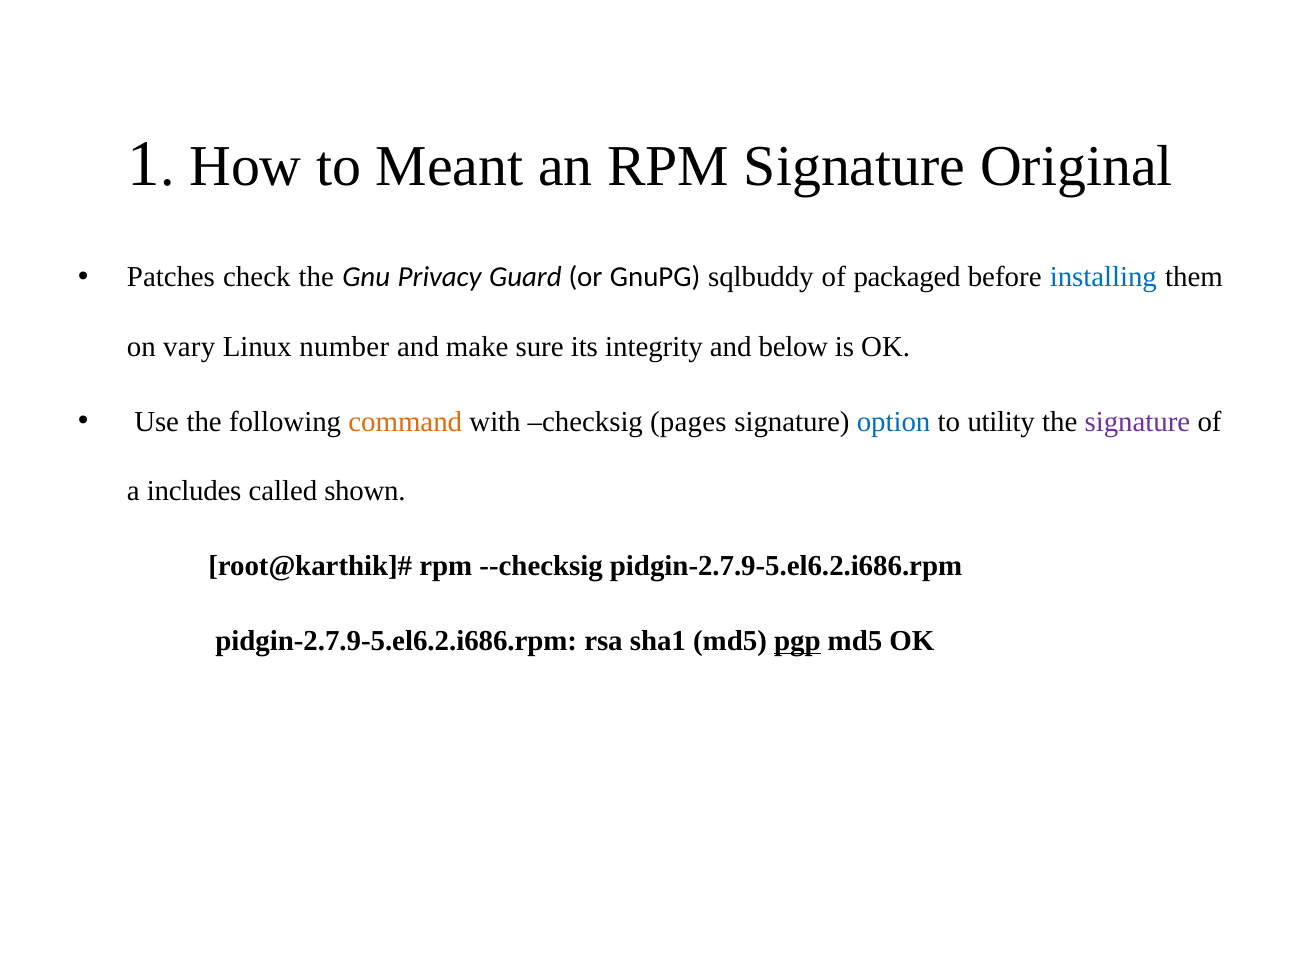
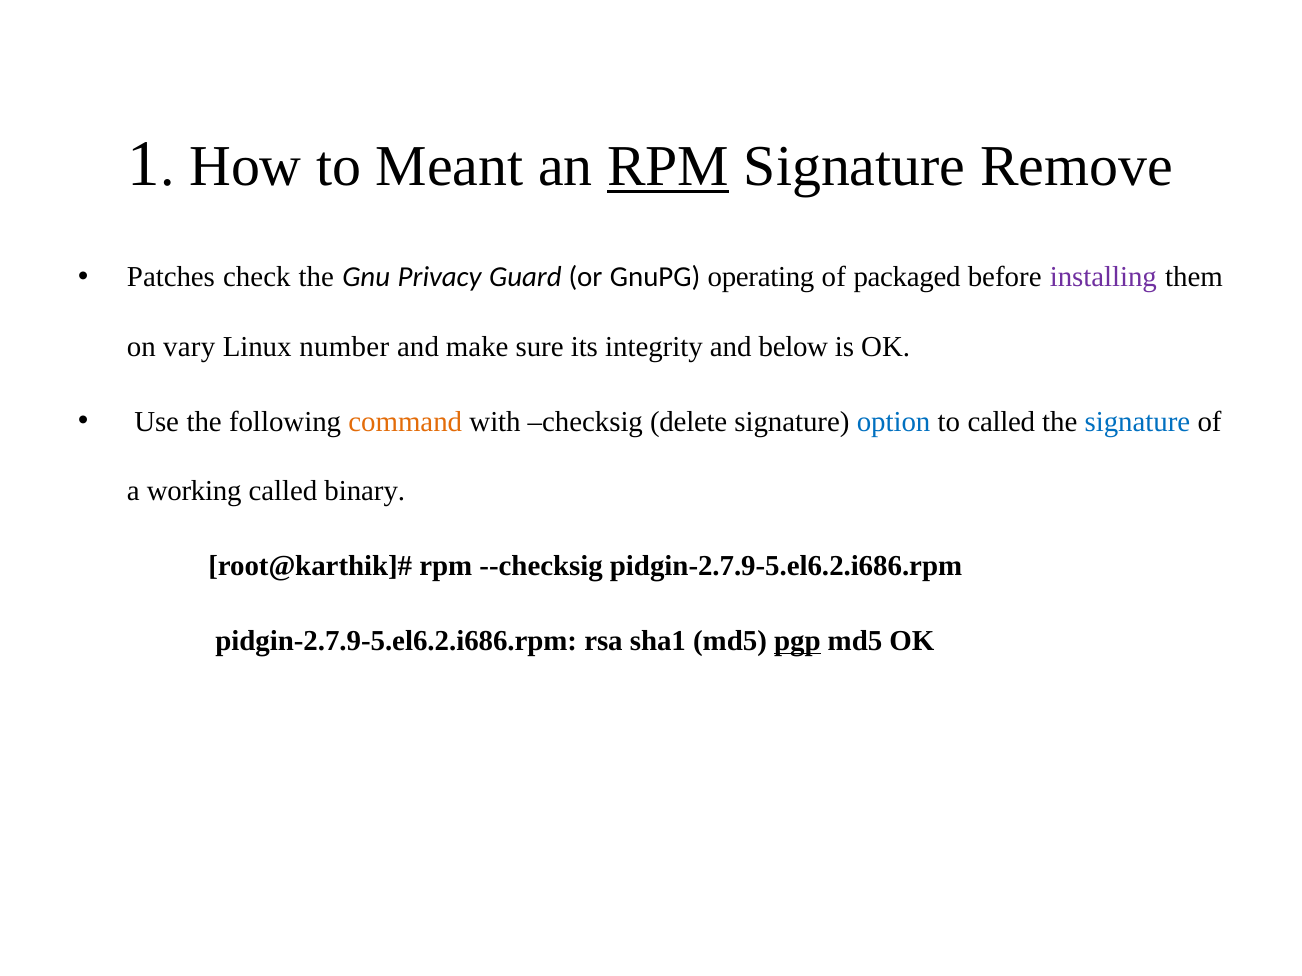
RPM at (668, 166) underline: none -> present
Original: Original -> Remove
sqlbuddy: sqlbuddy -> operating
installing colour: blue -> purple
pages: pages -> delete
to utility: utility -> called
signature at (1137, 422) colour: purple -> blue
includes: includes -> working
shown: shown -> binary
